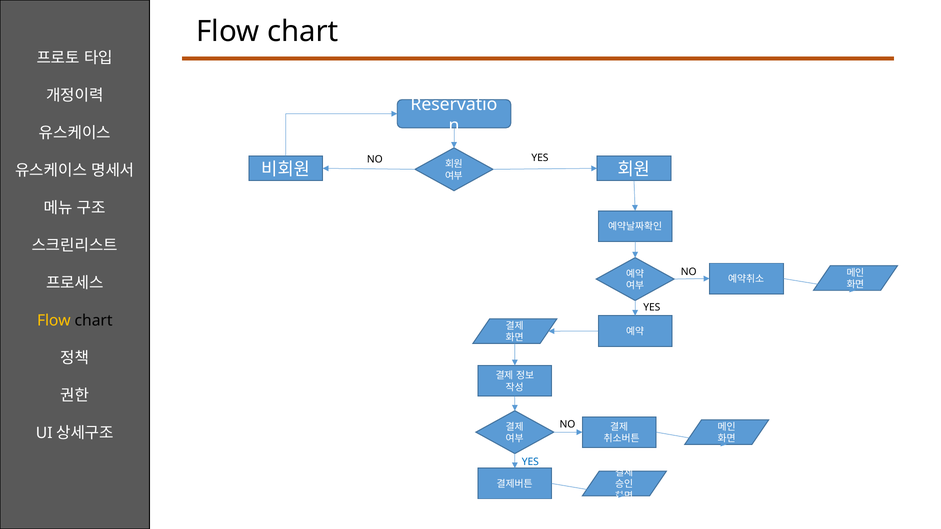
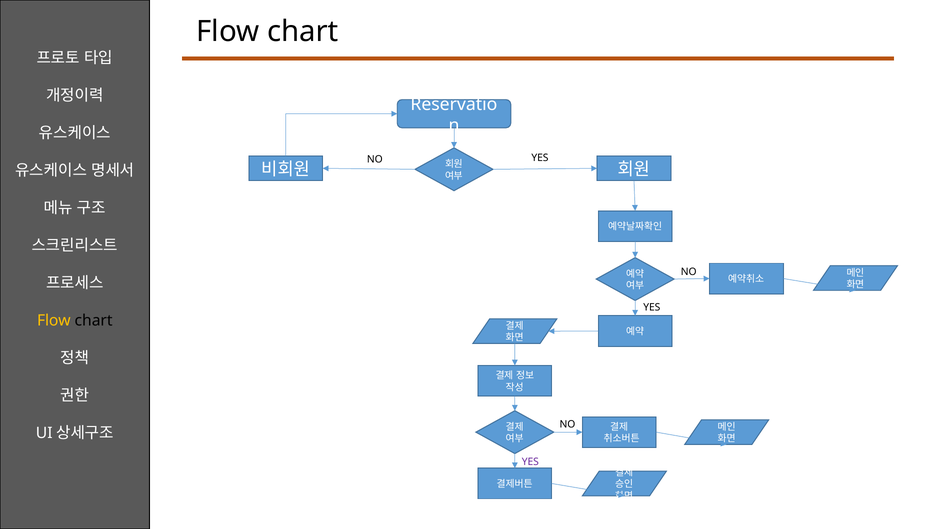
YES at (530, 462) colour: blue -> purple
